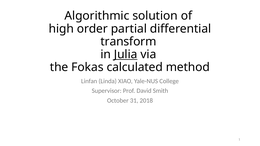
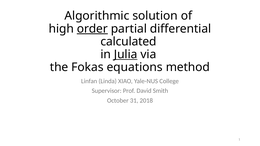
order underline: none -> present
transform: transform -> calculated
calculated: calculated -> equations
